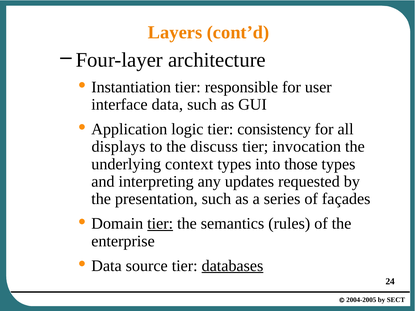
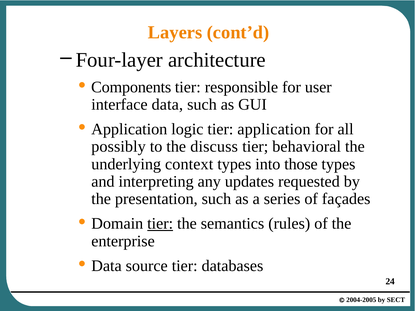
Instantiation: Instantiation -> Components
tier consistency: consistency -> application
displays: displays -> possibly
invocation: invocation -> behavioral
databases underline: present -> none
